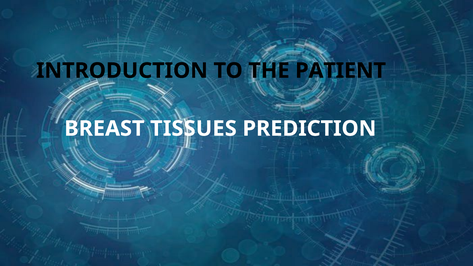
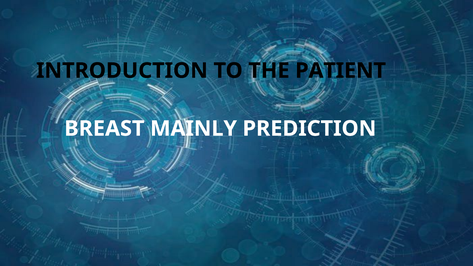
TISSUES: TISSUES -> MAINLY
